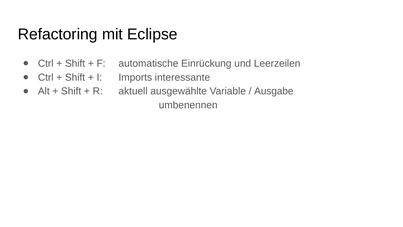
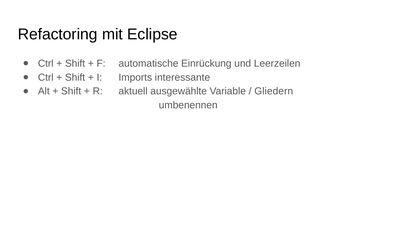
Ausgabe: Ausgabe -> Gliedern
